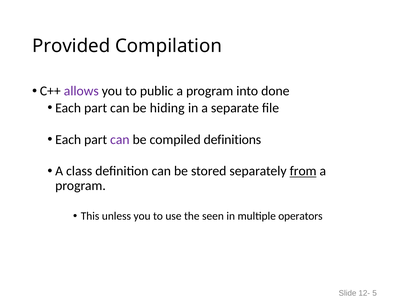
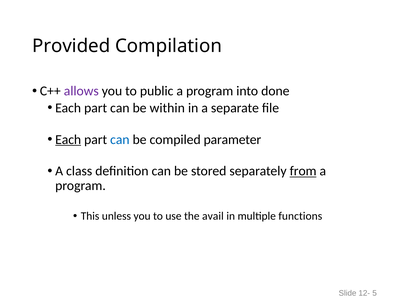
hiding: hiding -> within
Each at (68, 139) underline: none -> present
can at (120, 139) colour: purple -> blue
definitions: definitions -> parameter
seen: seen -> avail
operators: operators -> functions
